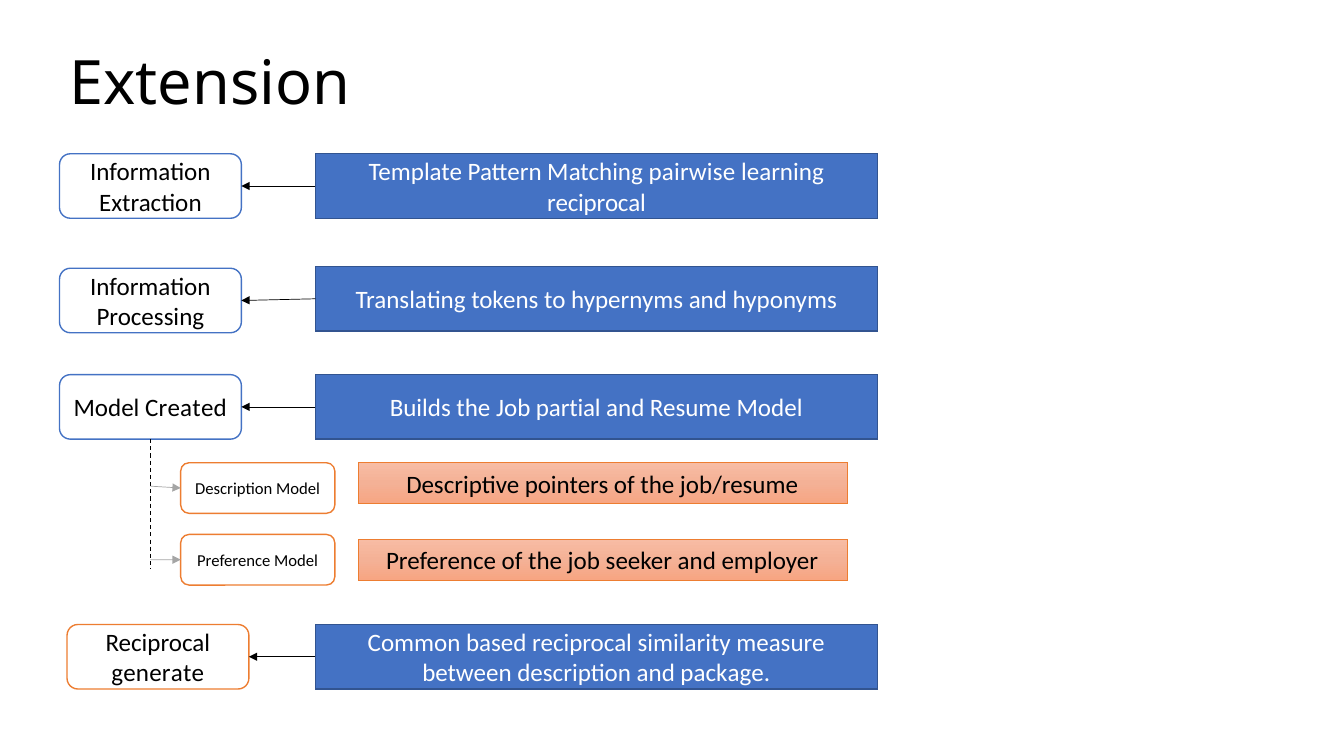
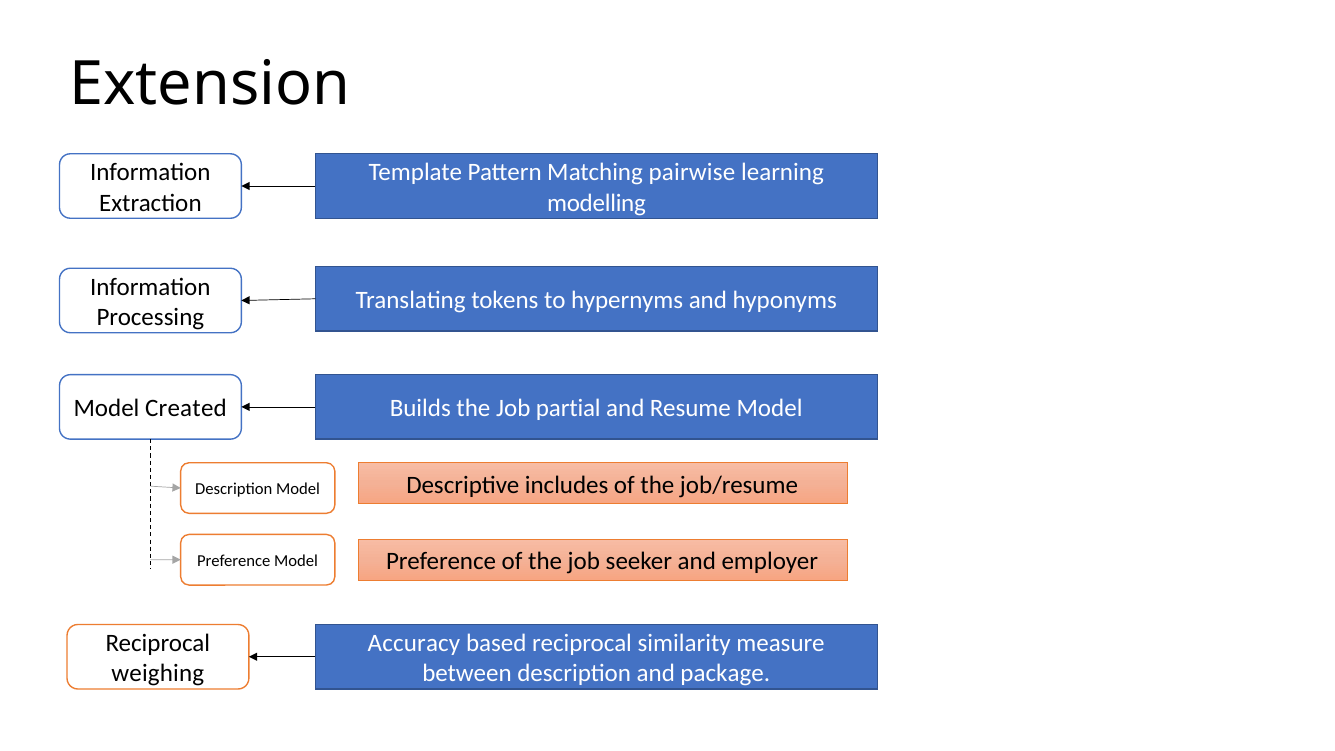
reciprocal at (596, 203): reciprocal -> modelling
pointers: pointers -> includes
Common: Common -> Accuracy
generate: generate -> weighing
